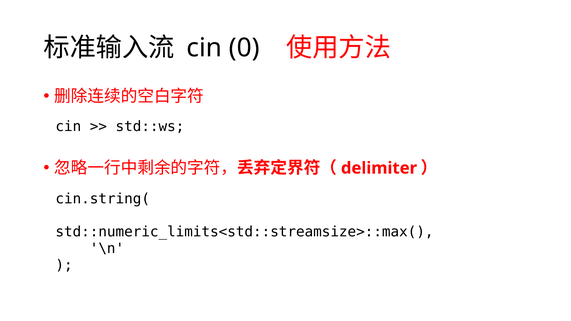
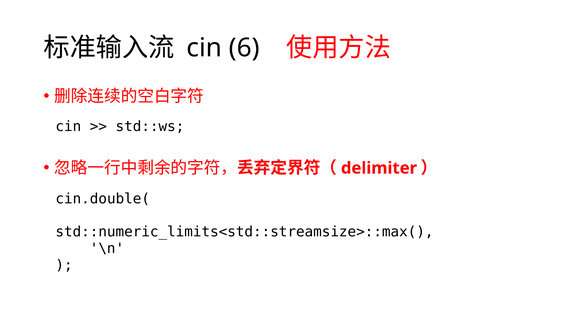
0: 0 -> 6
cin.string(: cin.string( -> cin.double(
